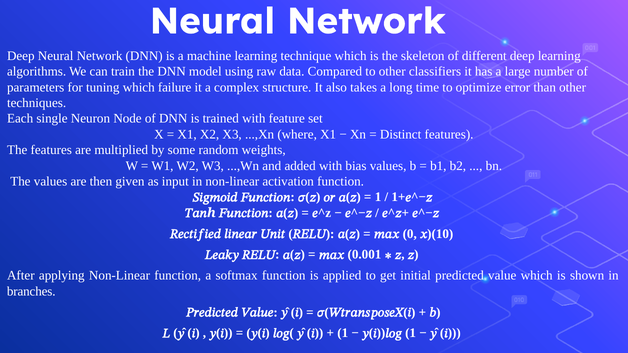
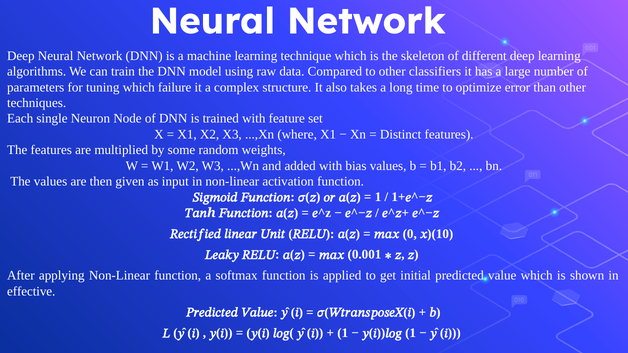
branches: branches -> effective
